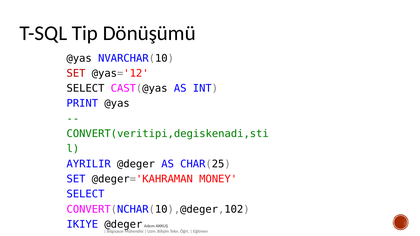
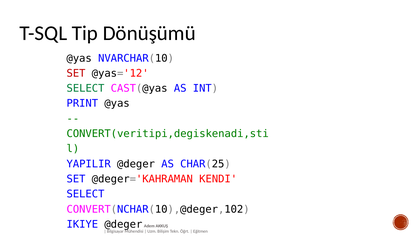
SELECT at (86, 89) colour: black -> green
AYRILIR: AYRILIR -> YAPILIR
MONEY: MONEY -> KENDI
